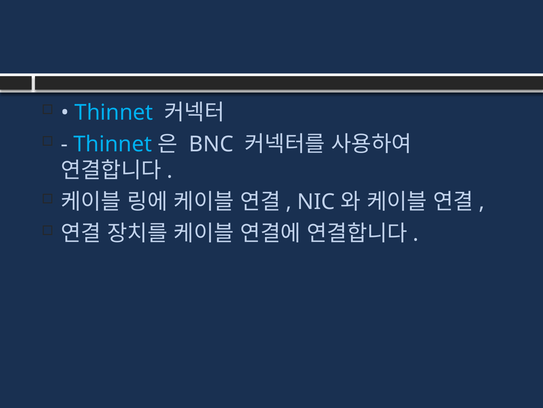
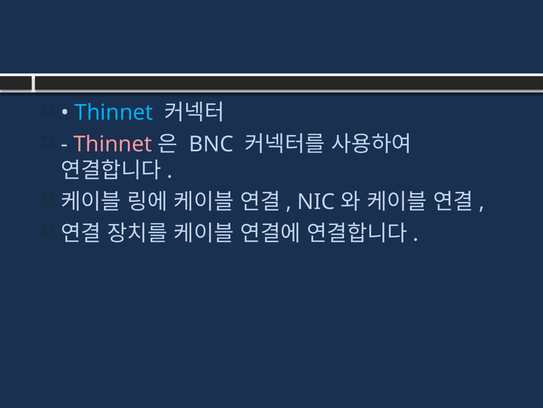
Thinnet at (113, 144) colour: light blue -> pink
